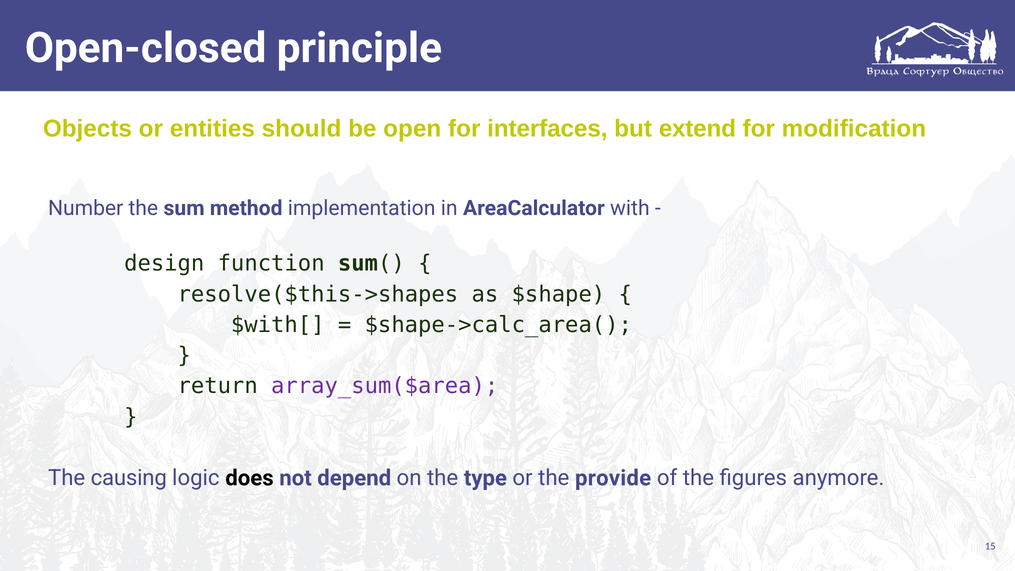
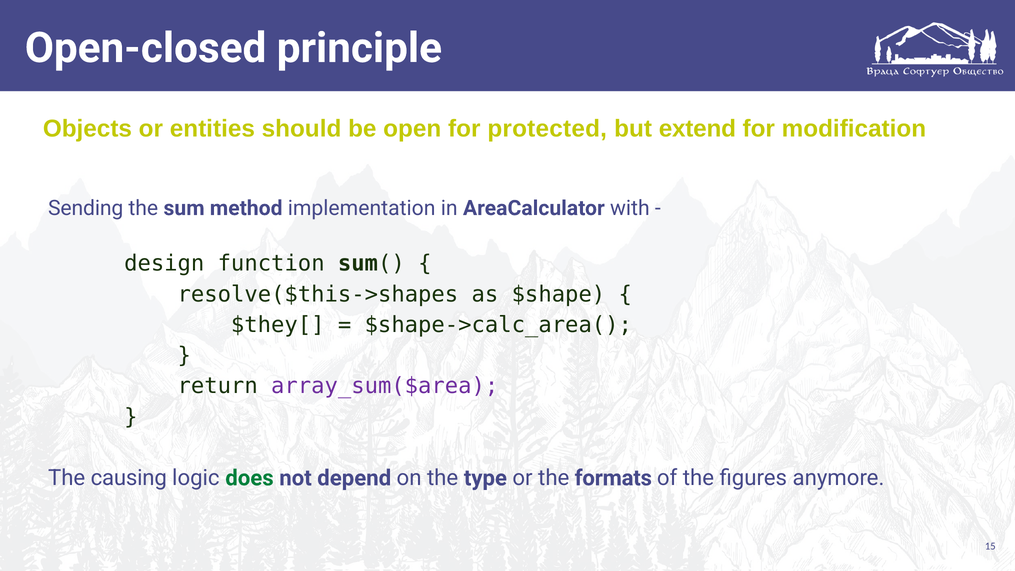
interfaces: interfaces -> protected
Number: Number -> Sending
$with[: $with[ -> $they[
does colour: black -> green
provide: provide -> formats
